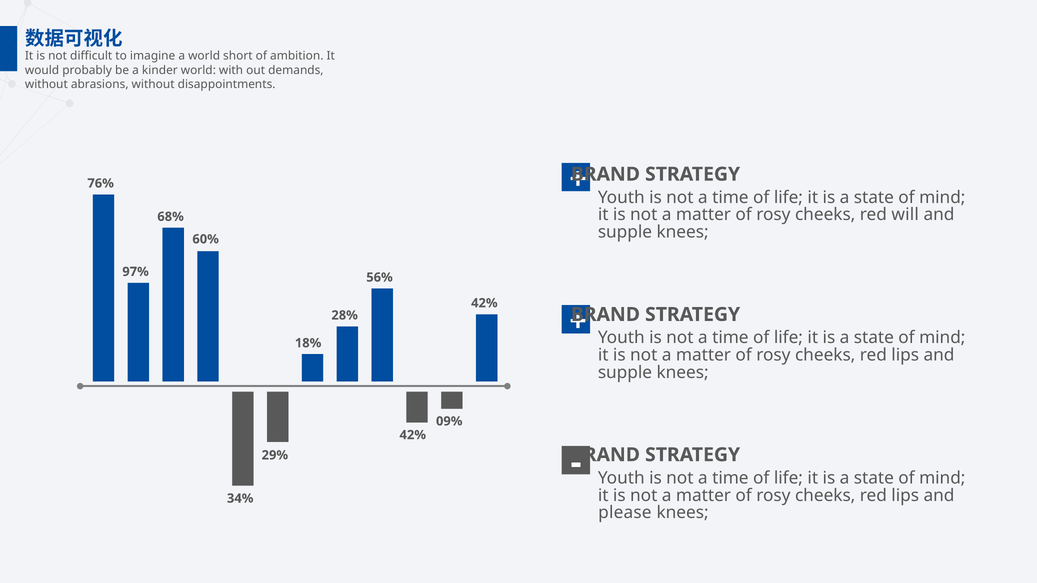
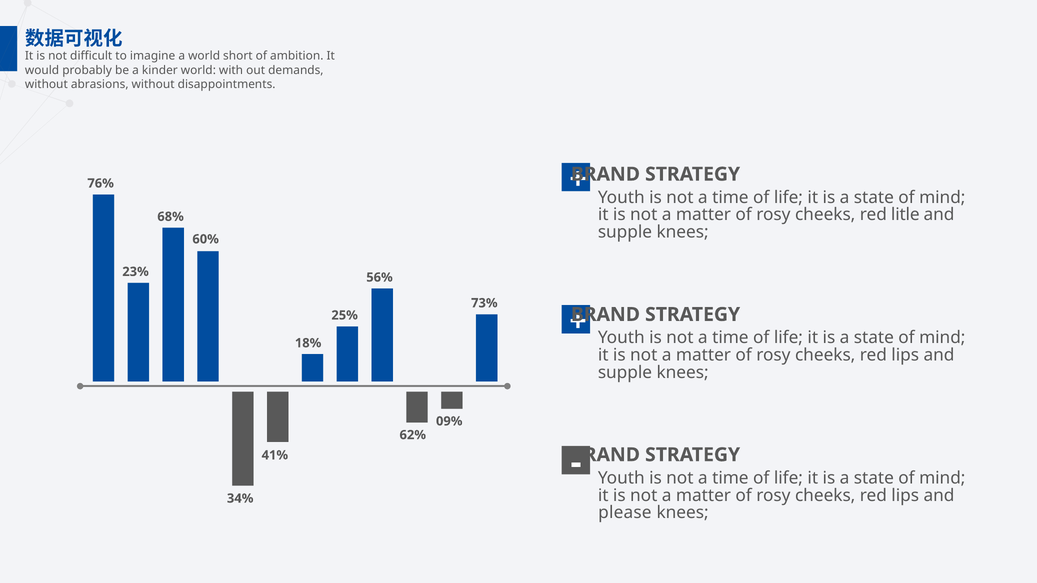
will: will -> litle
97%: 97% -> 23%
42% at (484, 303): 42% -> 73%
28%: 28% -> 25%
42% at (413, 435): 42% -> 62%
29%: 29% -> 41%
